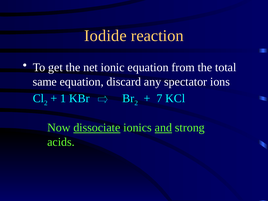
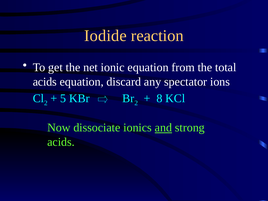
same at (45, 82): same -> acids
1: 1 -> 5
7: 7 -> 8
dissociate underline: present -> none
